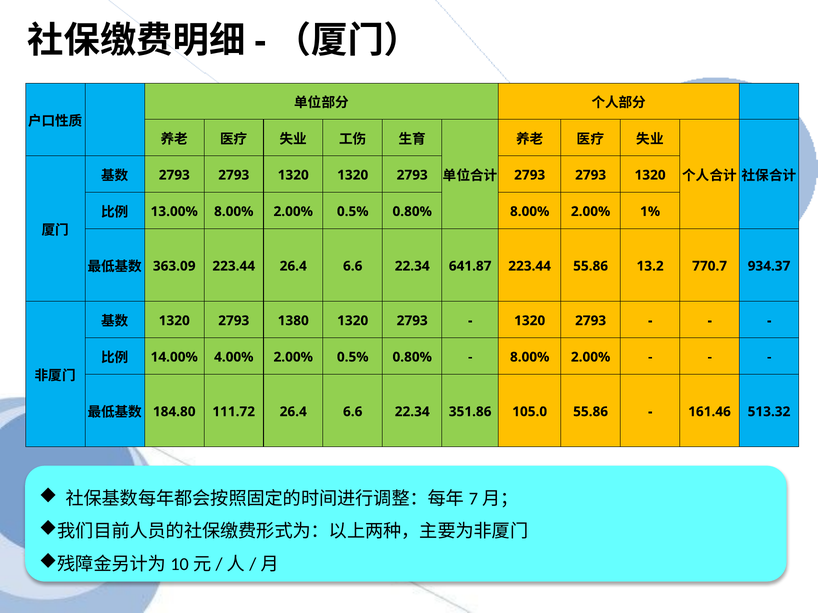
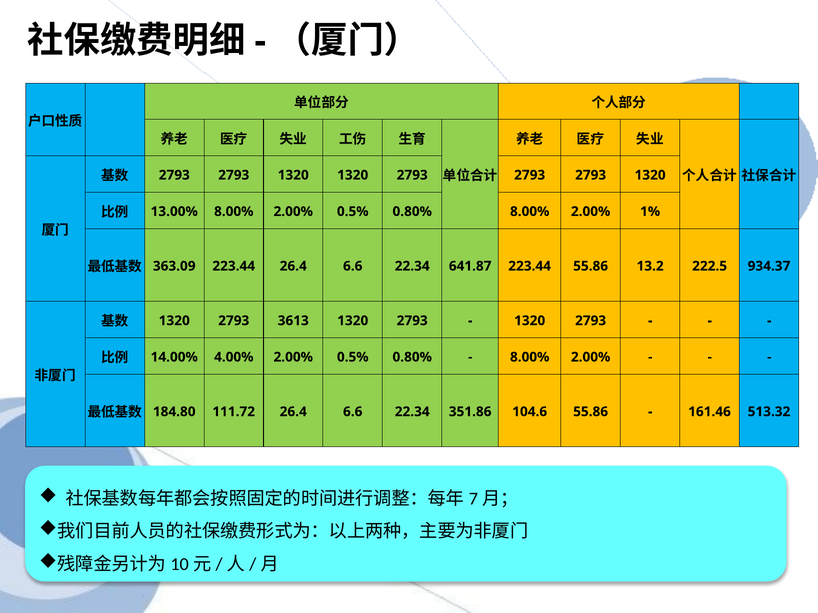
770.7: 770.7 -> 222.5
1380: 1380 -> 3613
105.0: 105.0 -> 104.6
